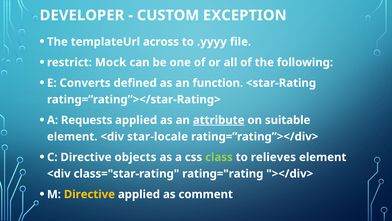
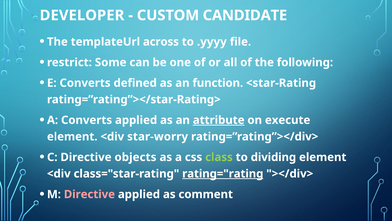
EXCEPTION: EXCEPTION -> CANDIDATE
Mock: Mock -> Some
A Requests: Requests -> Converts
suitable: suitable -> execute
star-locale: star-locale -> star-worry
relieves: relieves -> dividing
rating="rating underline: none -> present
Directive at (89, 194) colour: yellow -> pink
